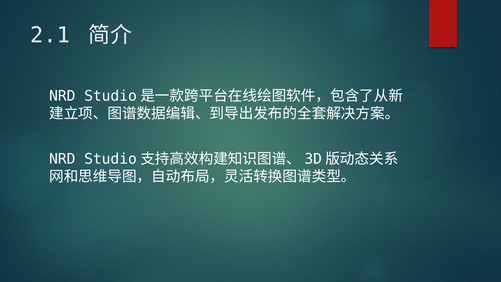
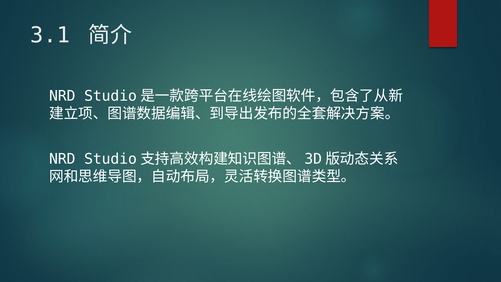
2.1: 2.1 -> 3.1
